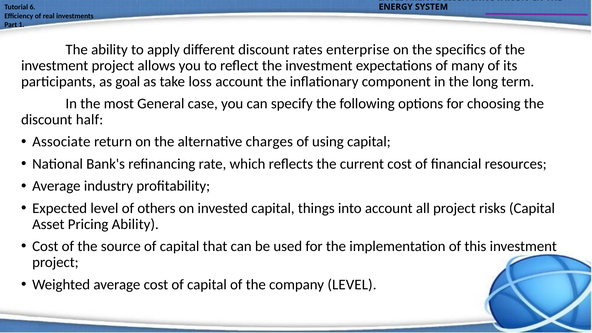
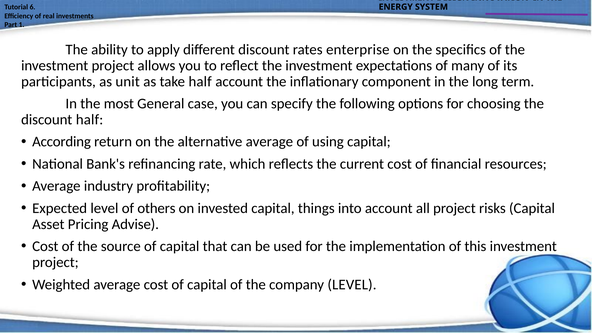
goal: goal -> unit
take loss: loss -> half
Associate: Associate -> According
alternative charges: charges -> average
Pricing Ability: Ability -> Advise
